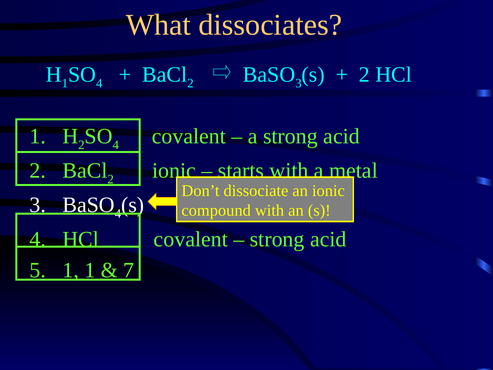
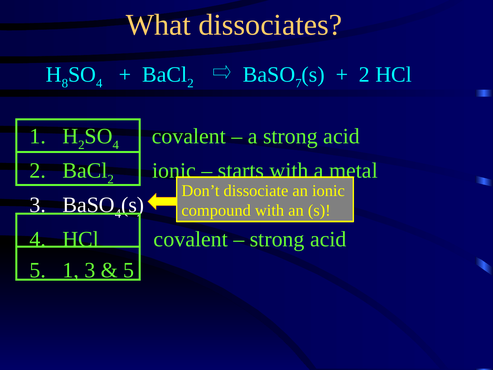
1 at (65, 83): 1 -> 8
3 at (298, 83): 3 -> 7
1 at (90, 270): 1 -> 3
7 at (129, 270): 7 -> 5
